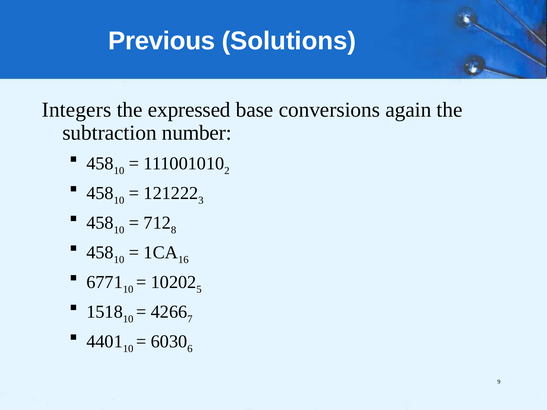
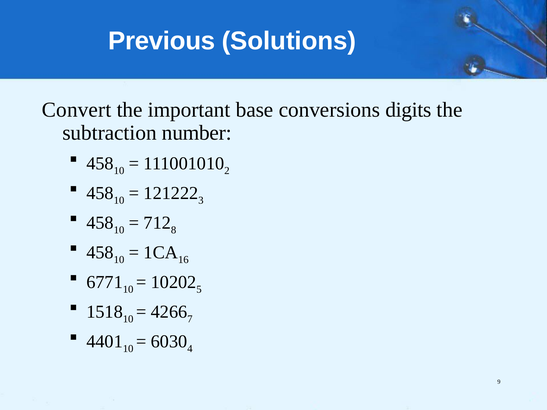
Integers: Integers -> Convert
expressed: expressed -> important
again: again -> digits
6: 6 -> 4
